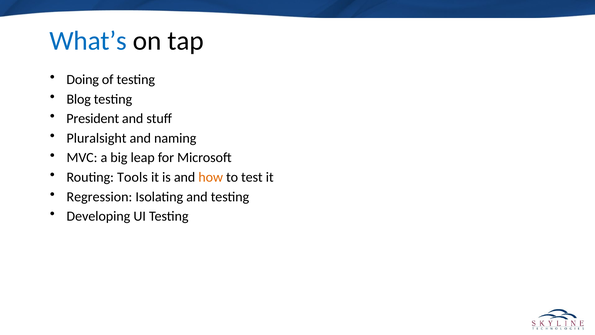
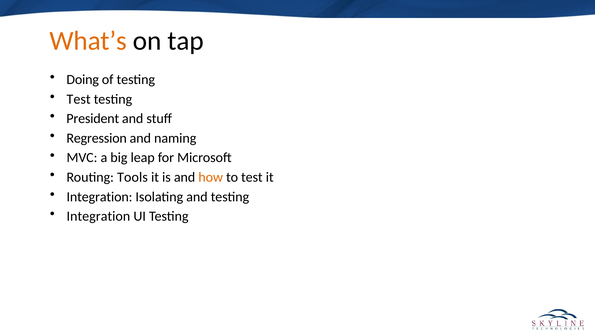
What’s colour: blue -> orange
Blog at (79, 99): Blog -> Test
Pluralsight: Pluralsight -> Regression
Regression at (99, 197): Regression -> Integration
Developing at (98, 216): Developing -> Integration
